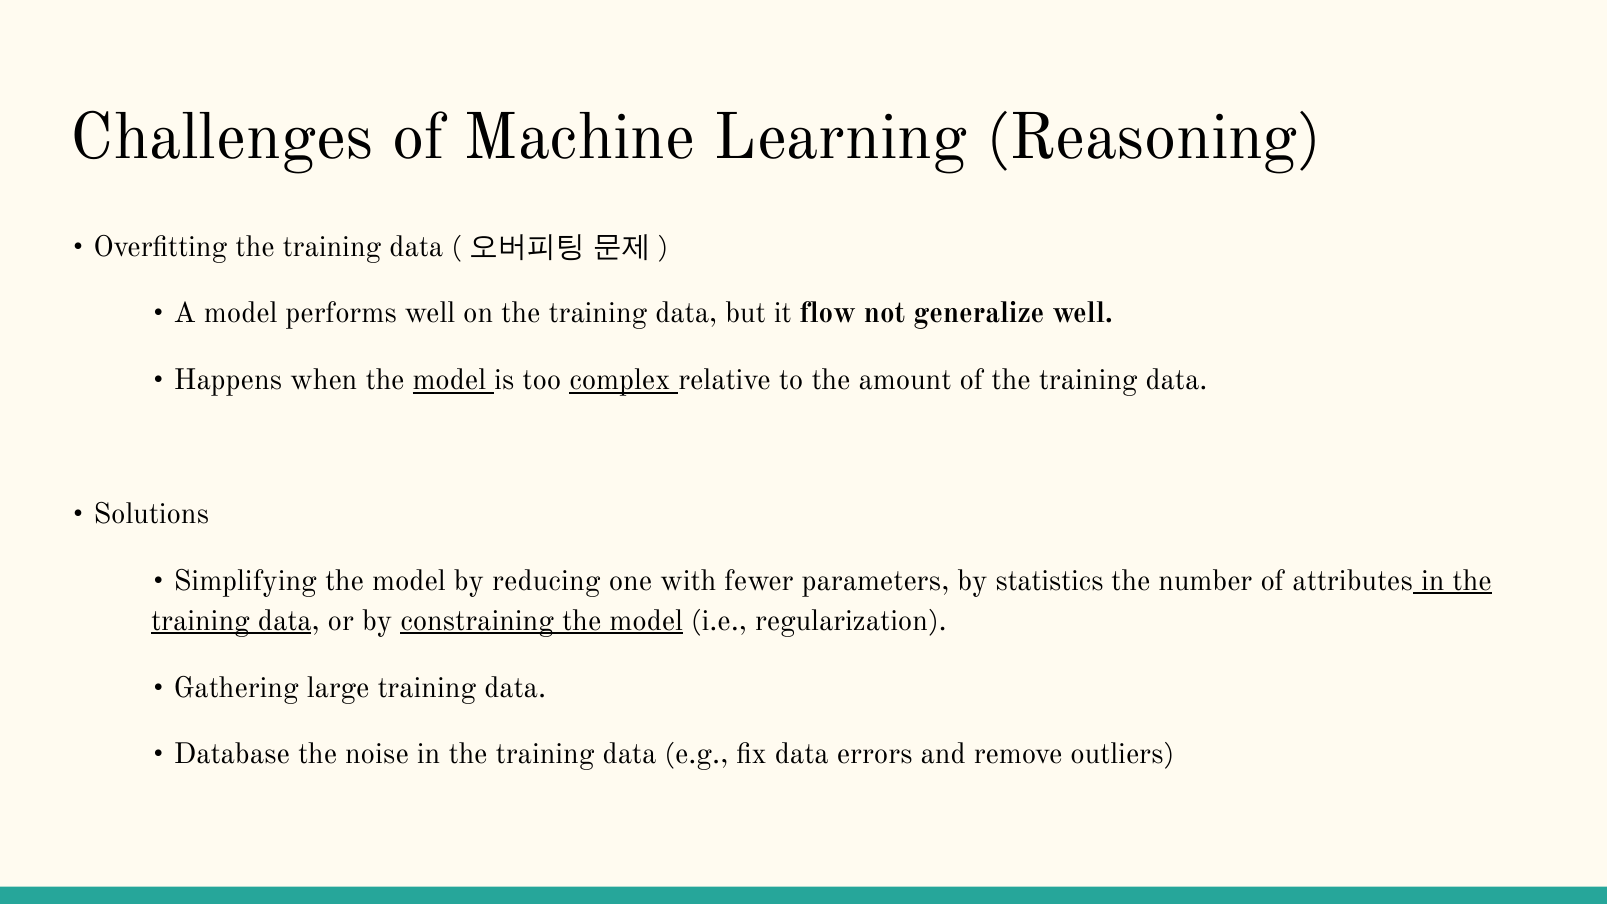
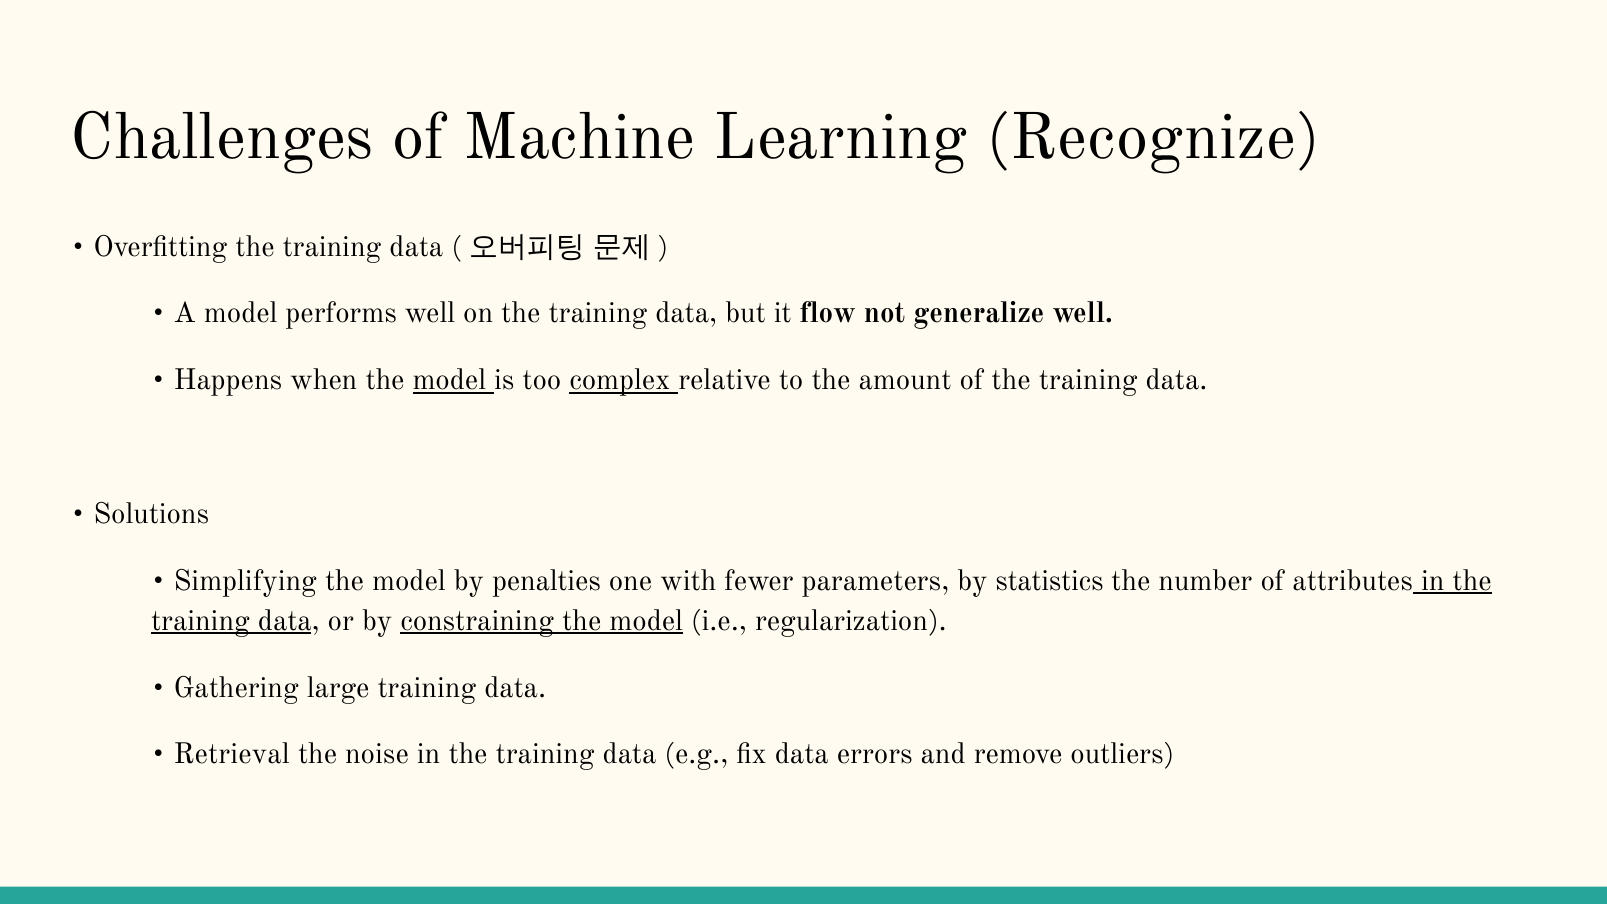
Reasoning: Reasoning -> Recognize
reducing: reducing -> penalties
Database: Database -> Retrieval
